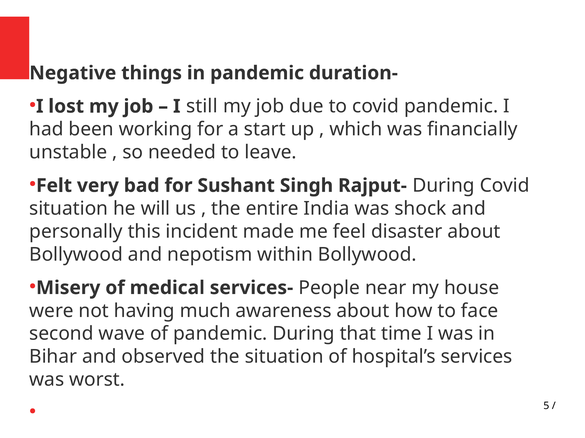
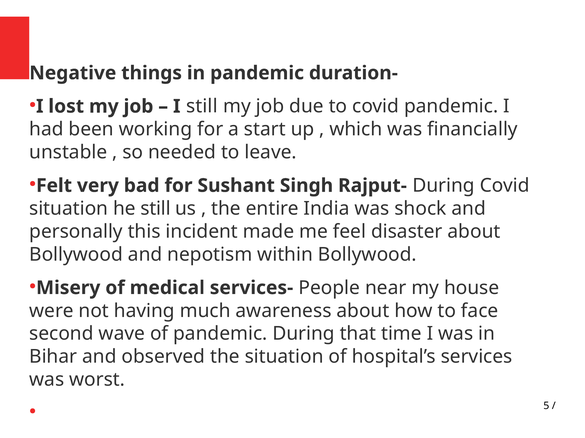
he will: will -> still
